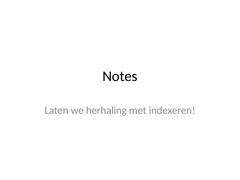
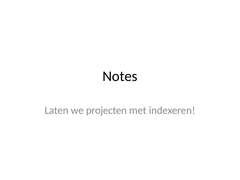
herhaling: herhaling -> projecten
